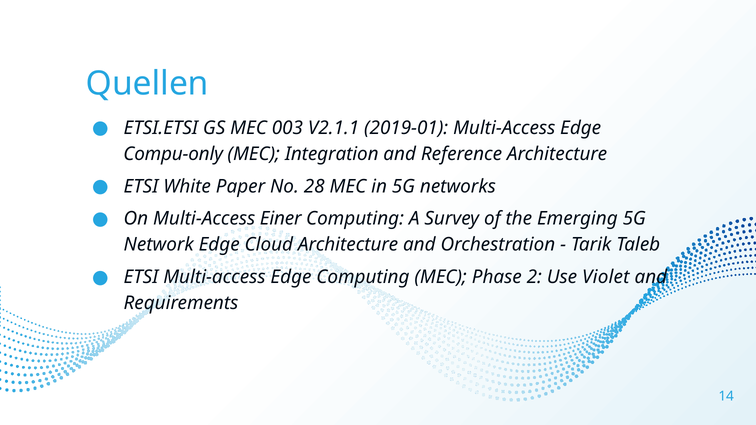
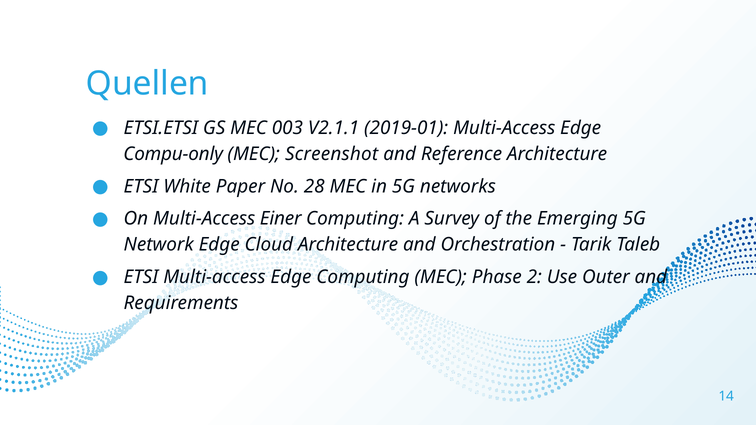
Integration: Integration -> Screenshot
Violet: Violet -> Outer
